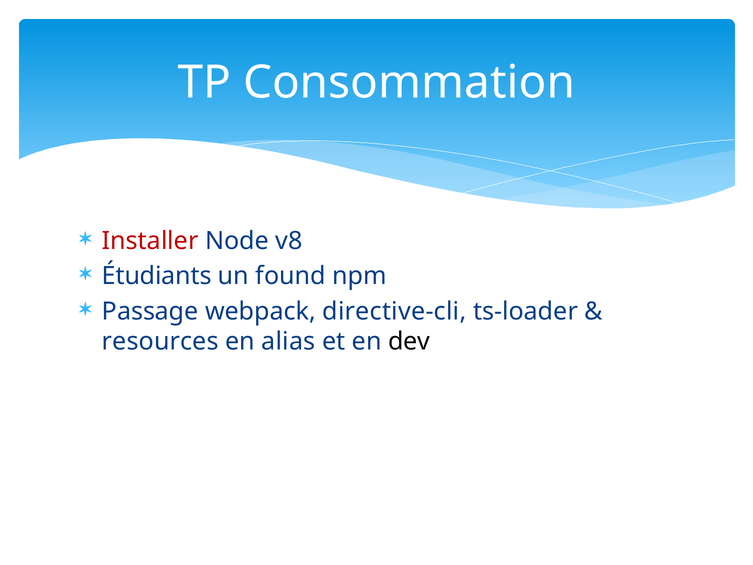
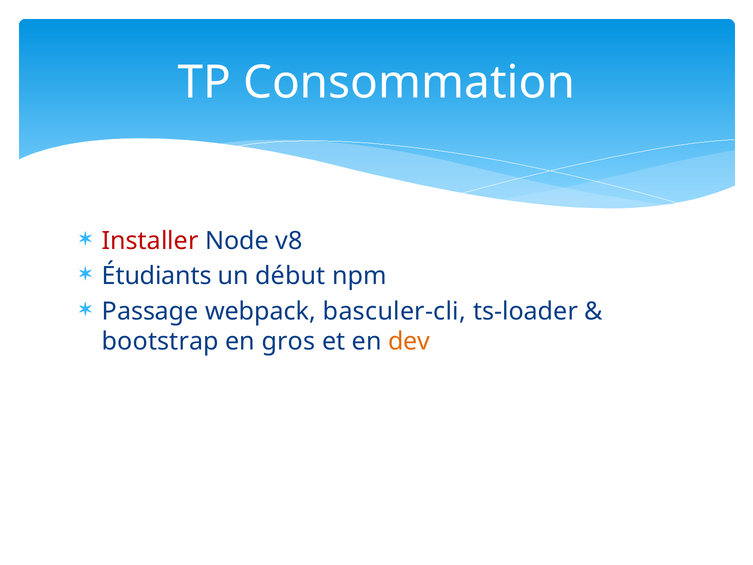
found: found -> début
directive-cli: directive-cli -> basculer-cli
resources: resources -> bootstrap
alias: alias -> gros
dev colour: black -> orange
